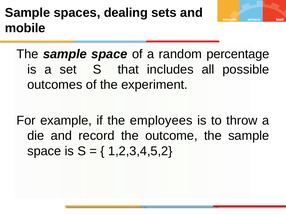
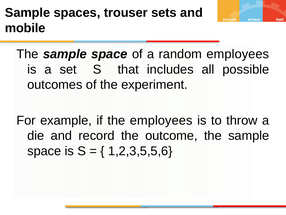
dealing: dealing -> trouser
random percentage: percentage -> employees
1,2,3,4,5,2: 1,2,3,4,5,2 -> 1,2,3,5,5,6
